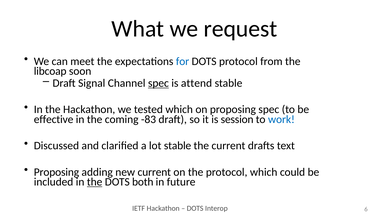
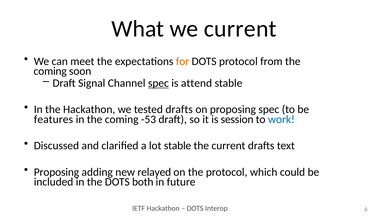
we request: request -> current
for colour: blue -> orange
libcoap at (50, 71): libcoap -> coming
tested which: which -> drafts
effective: effective -> features
-83: -83 -> -53
new current: current -> relayed
the at (95, 182) underline: present -> none
